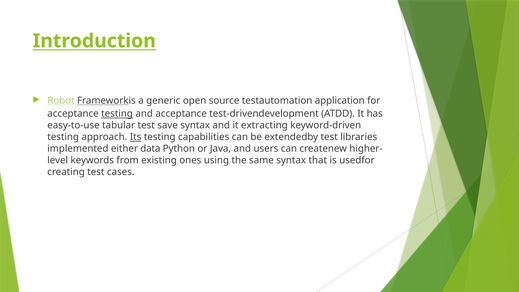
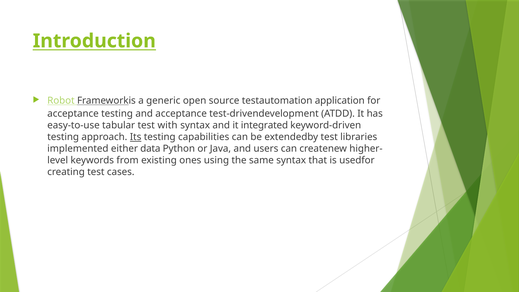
testing at (117, 114) underline: present -> none
save: save -> with
extracting: extracting -> integrated
